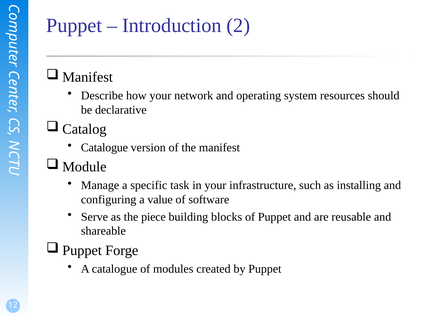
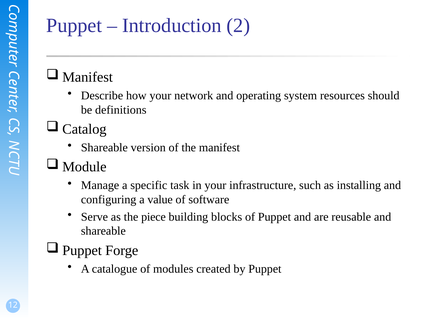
declarative: declarative -> definitions
Catalogue at (104, 148): Catalogue -> Shareable
